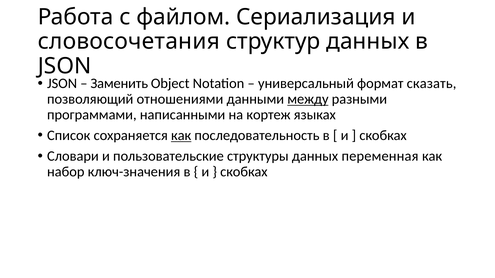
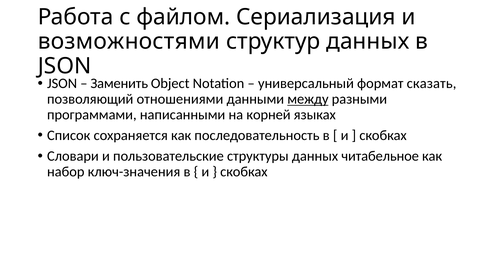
словосочетания: словосочетания -> возможностями
кортеж: кортеж -> корней
как at (181, 136) underline: present -> none
переменная: переменная -> читабельное
